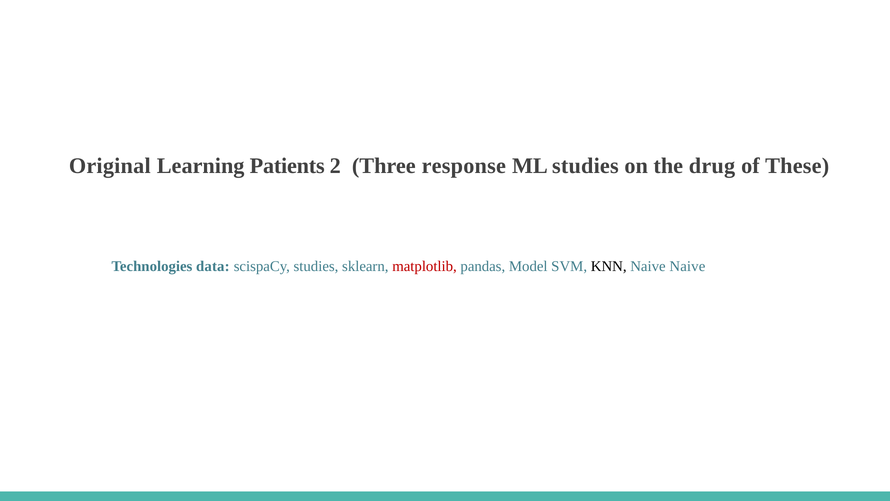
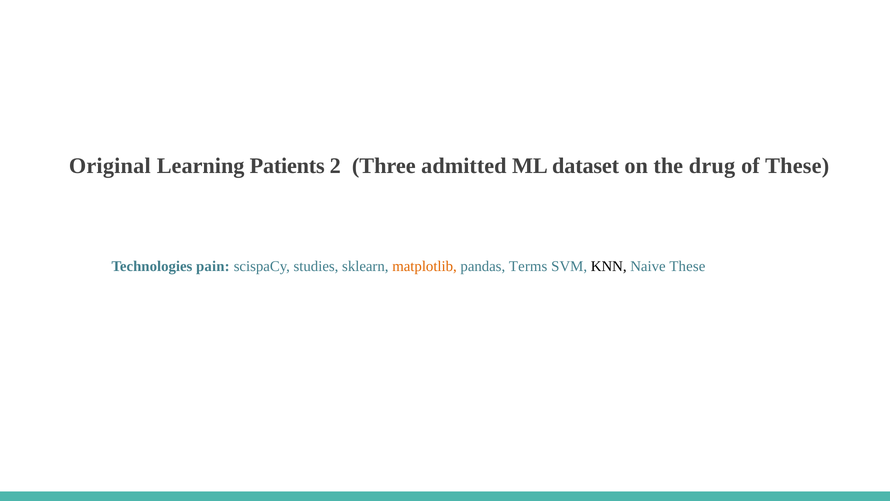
response: response -> admitted
ML studies: studies -> dataset
data: data -> pain
matplotlib colour: red -> orange
Model: Model -> Terms
Naive Naive: Naive -> These
